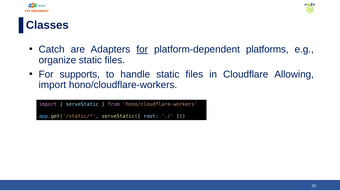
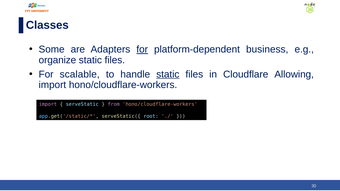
Catch: Catch -> Some
platforms: platforms -> business
supports: supports -> scalable
static at (168, 74) underline: none -> present
